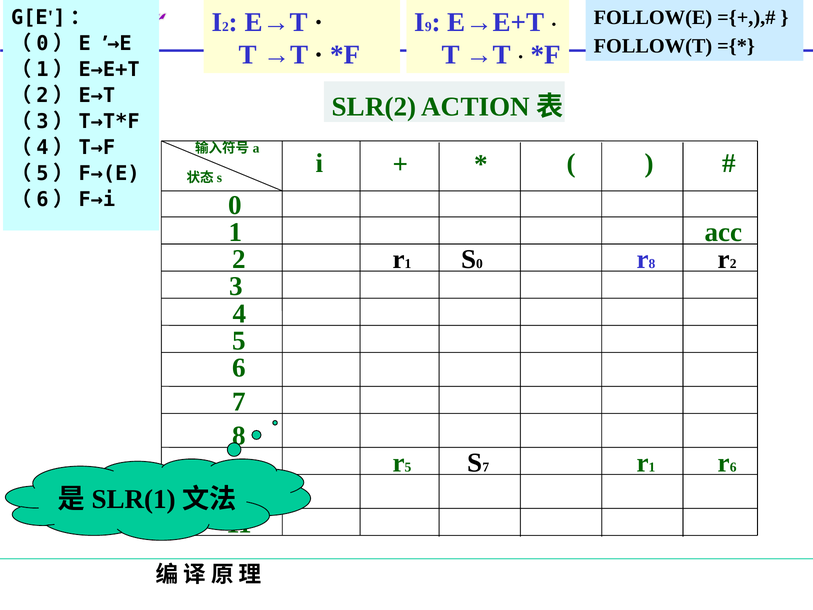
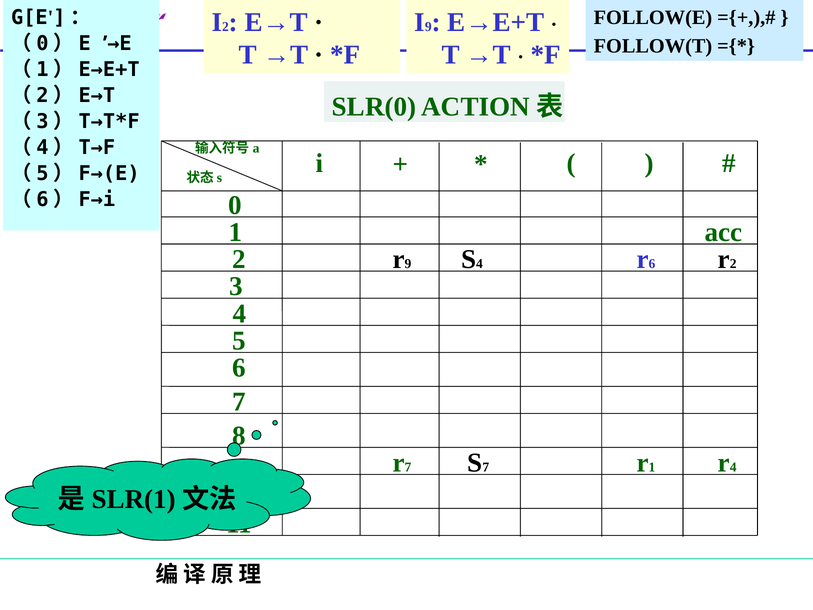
SLR(2: SLR(2 -> SLR(0
1 at (408, 264): 1 -> 9
0 at (479, 264): 0 -> 4
8 at (652, 264): 8 -> 6
5 at (408, 467): 5 -> 7
6 at (733, 467): 6 -> 4
